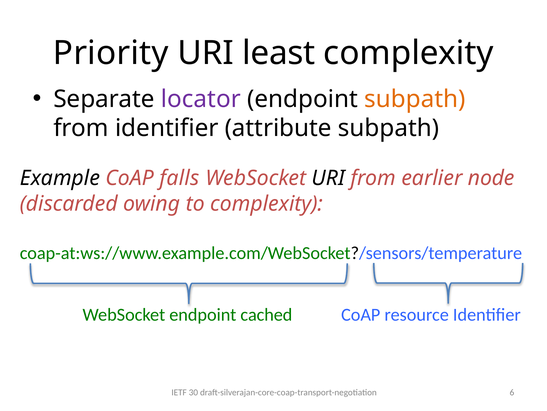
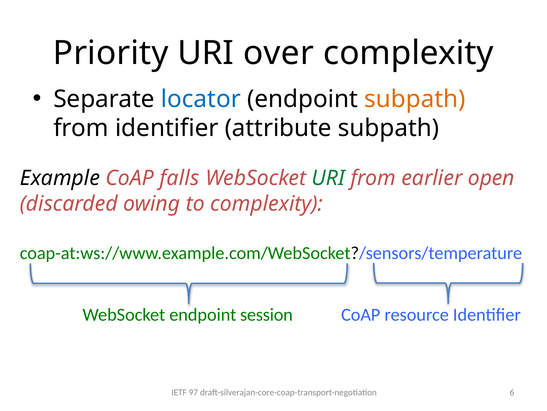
least: least -> over
locator colour: purple -> blue
URI at (328, 178) colour: black -> green
node: node -> open
cached: cached -> session
30: 30 -> 97
